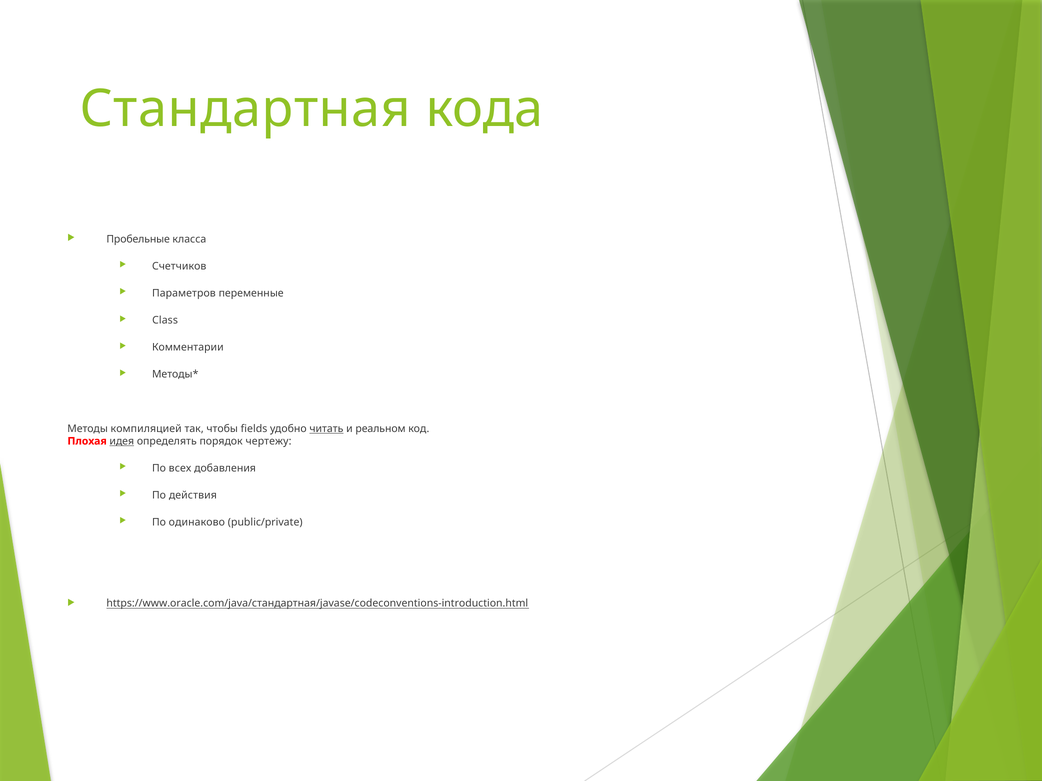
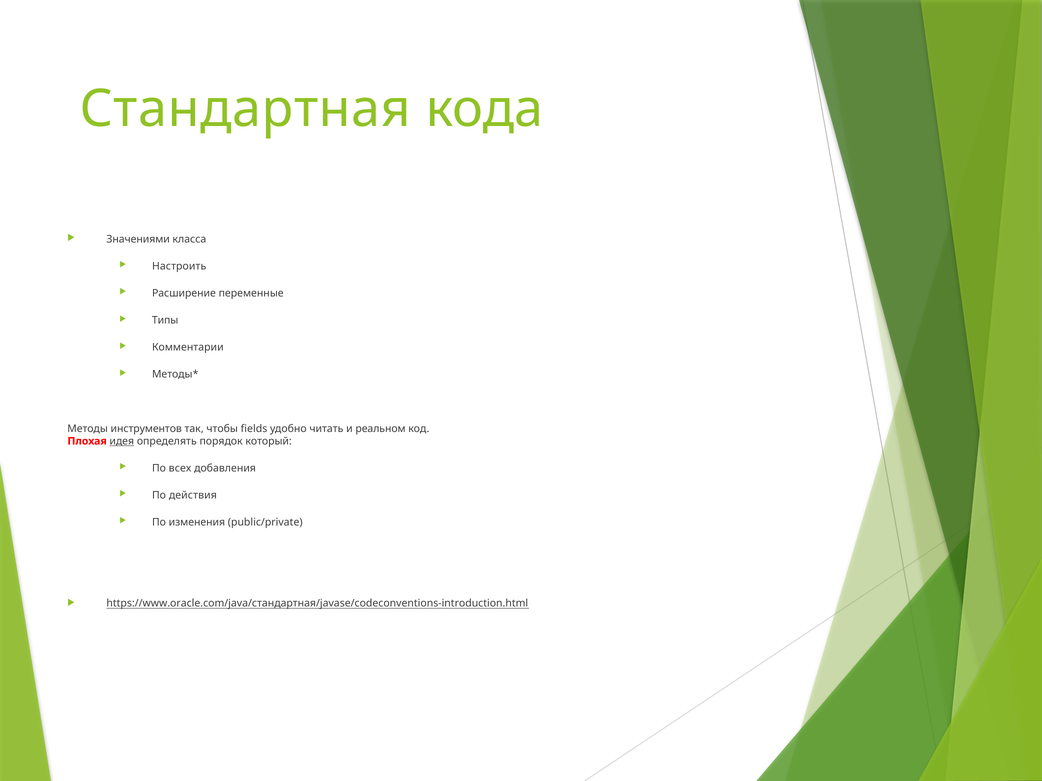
Пробельные: Пробельные -> Значениями
Счетчиков: Счетчиков -> Настроить
Параметров: Параметров -> Расширение
Class: Class -> Типы
компиляцией: компиляцией -> инструментов
читать underline: present -> none
чертежу: чертежу -> который
одинаково: одинаково -> изменения
